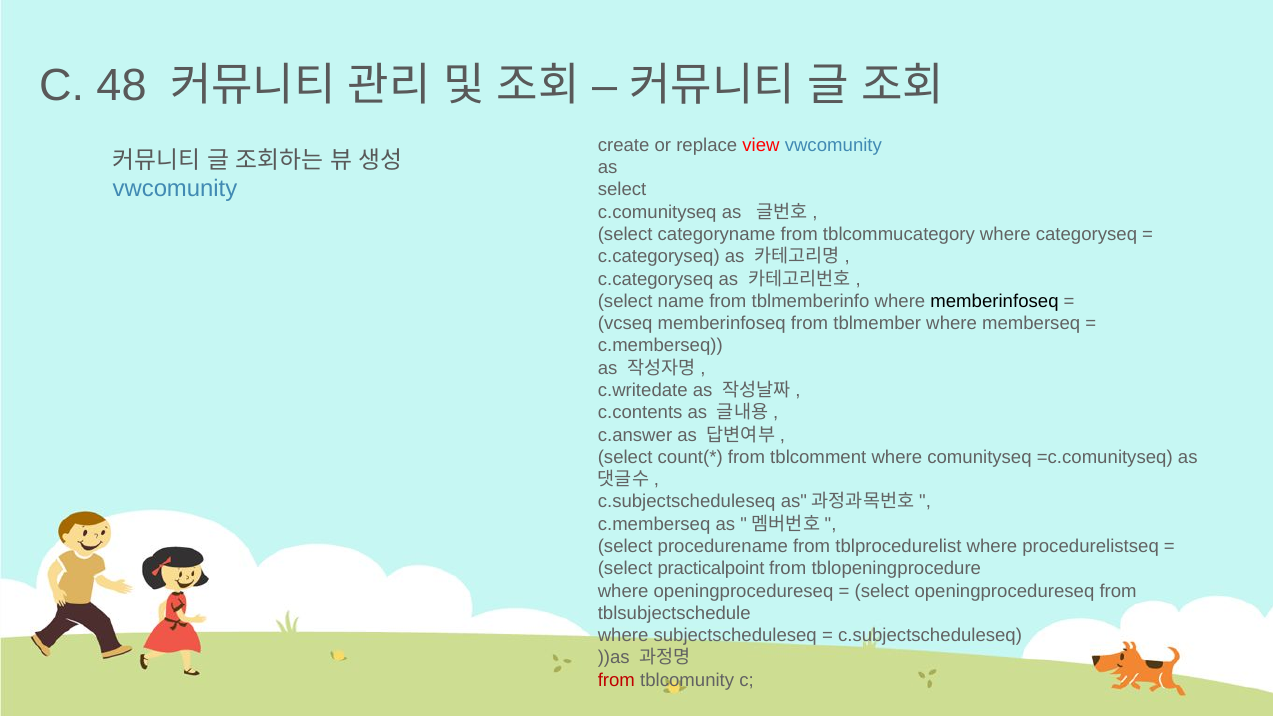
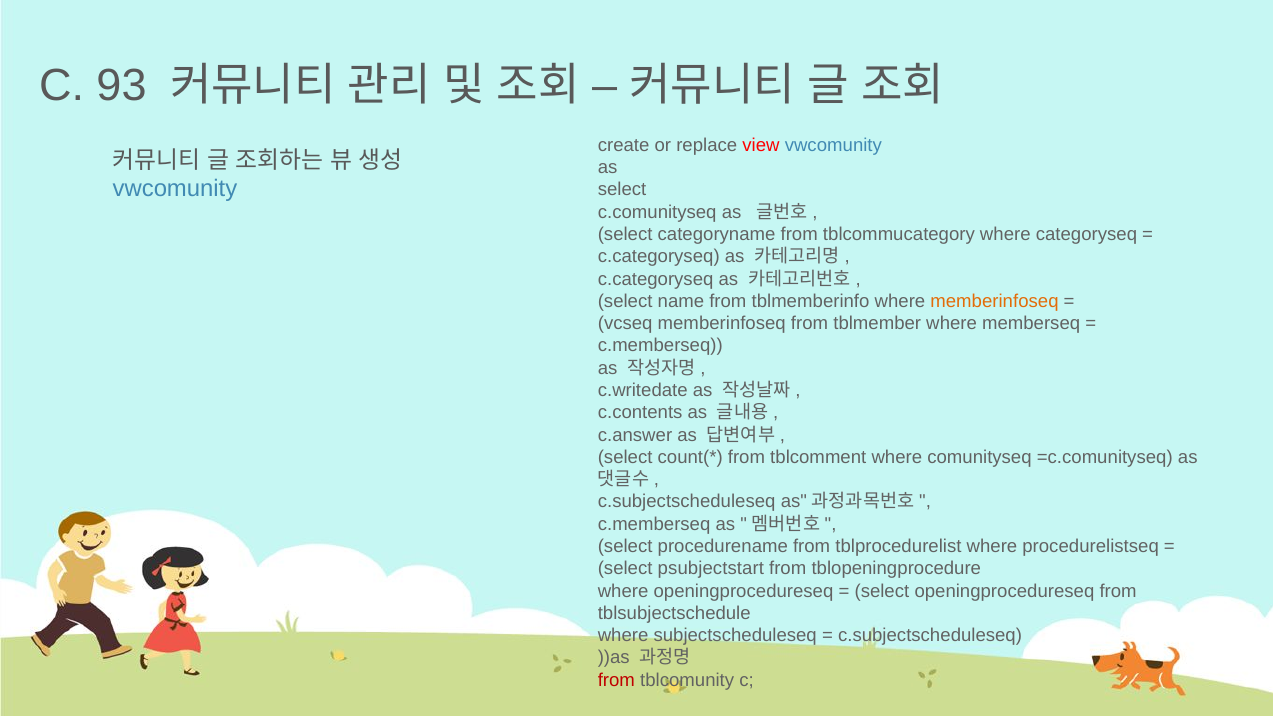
48: 48 -> 93
memberinfoseq at (994, 301) colour: black -> orange
practicalpoint: practicalpoint -> psubjectstart
